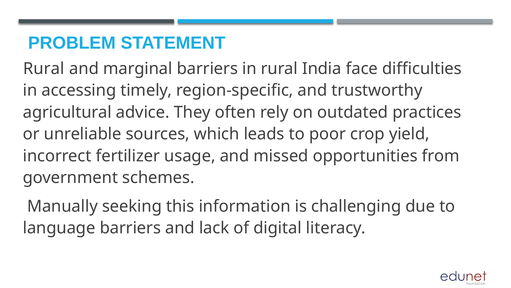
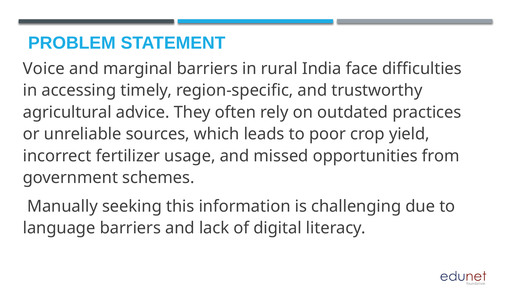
Rural at (44, 69): Rural -> Voice
